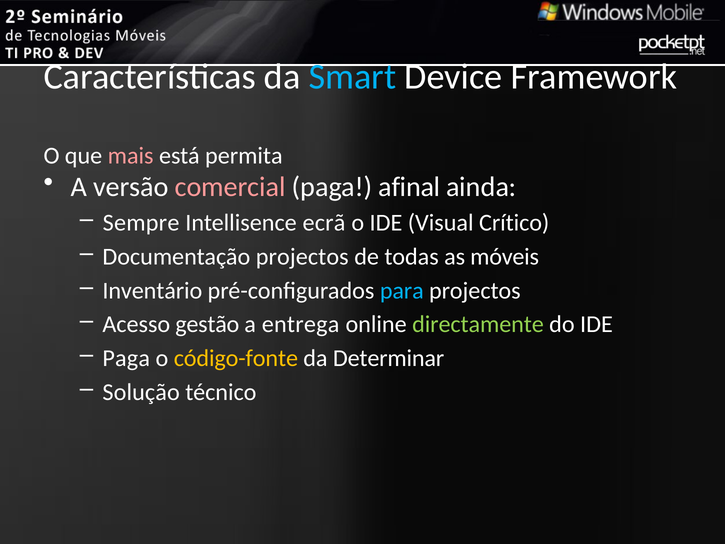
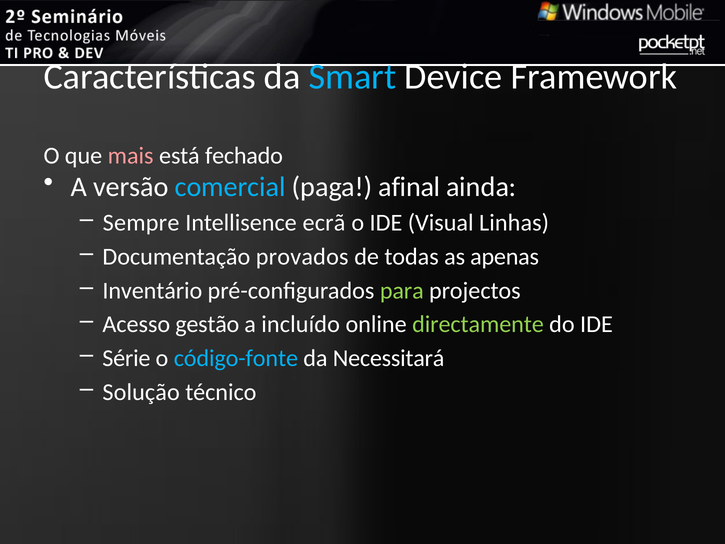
permita: permita -> fechado
comercial colour: pink -> light blue
Crítico: Crítico -> Linhas
Documentação projectos: projectos -> provados
móveis: móveis -> apenas
para colour: light blue -> light green
entrega: entrega -> incluído
Paga at (126, 358): Paga -> Série
código-fonte colour: yellow -> light blue
Determinar: Determinar -> Necessitará
